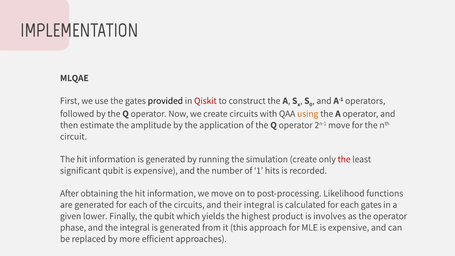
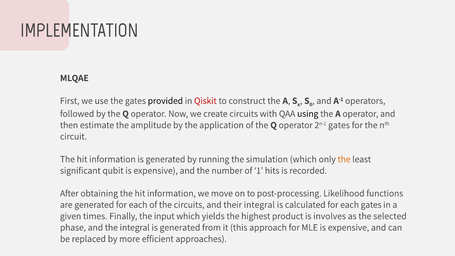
using colour: orange -> black
2n-1 move: move -> gates
simulation create: create -> which
the at (344, 159) colour: red -> orange
lower: lower -> times
the qubit: qubit -> input
the operator: operator -> selected
